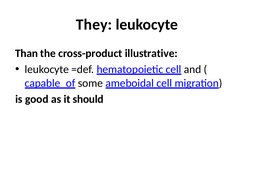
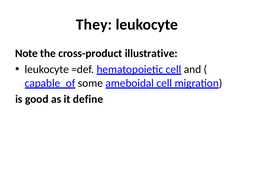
Than: Than -> Note
should: should -> define
